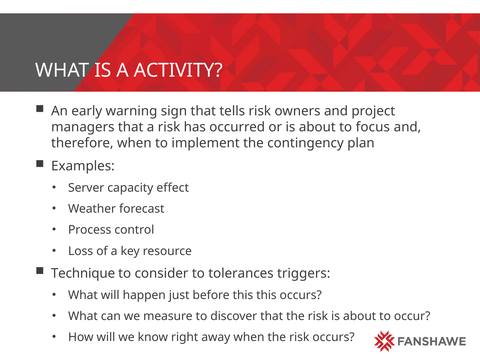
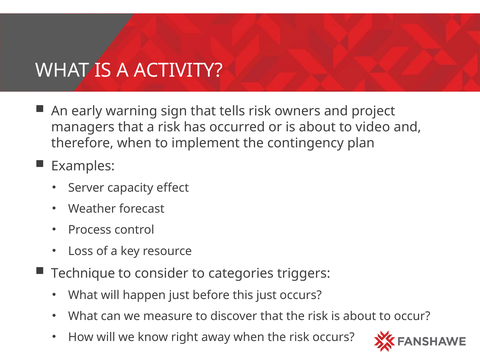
focus: focus -> video
tolerances: tolerances -> categories
this this: this -> just
